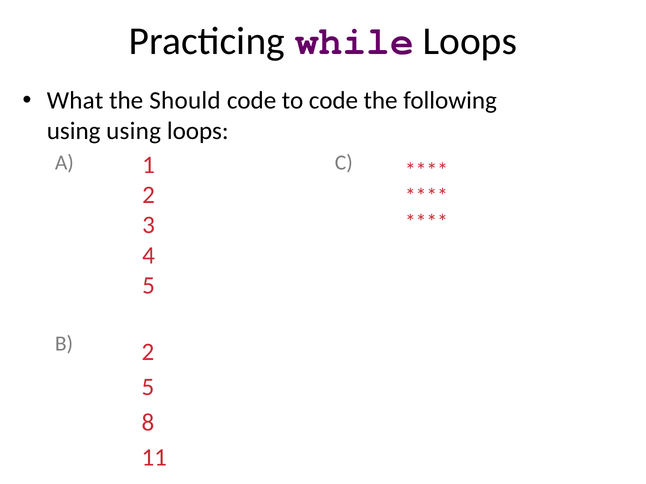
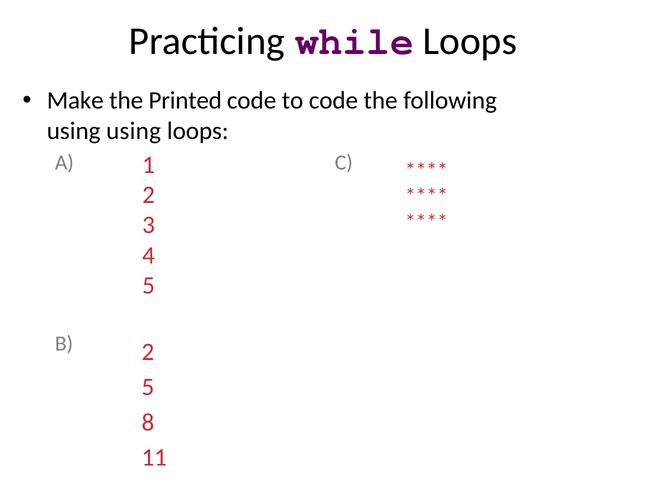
What: What -> Make
Should: Should -> Printed
